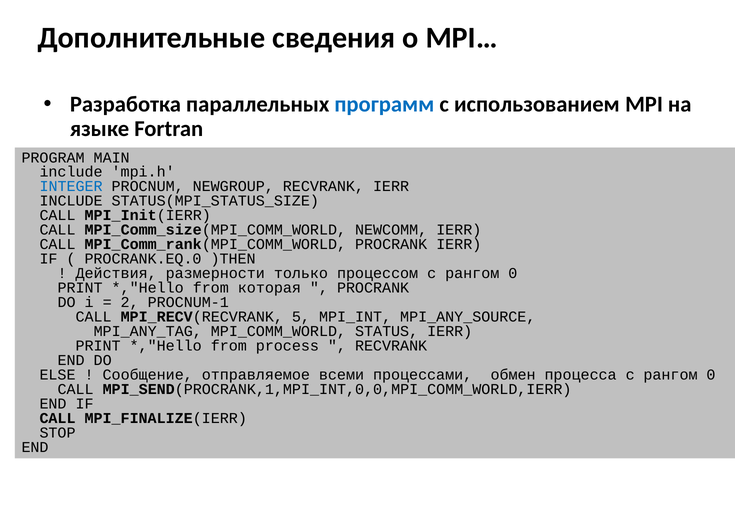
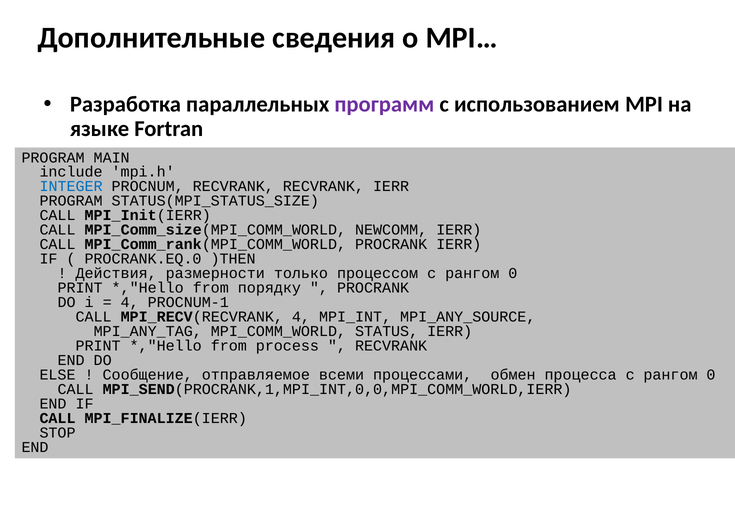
программ colour: blue -> purple
PROCNUM NEWGROUP: NEWGROUP -> RECVRANK
INCLUDE at (71, 201): INCLUDE -> PROGRAM
которая: которая -> порядку
2 at (130, 302): 2 -> 4
MPI_RECV(RECVRANK 5: 5 -> 4
